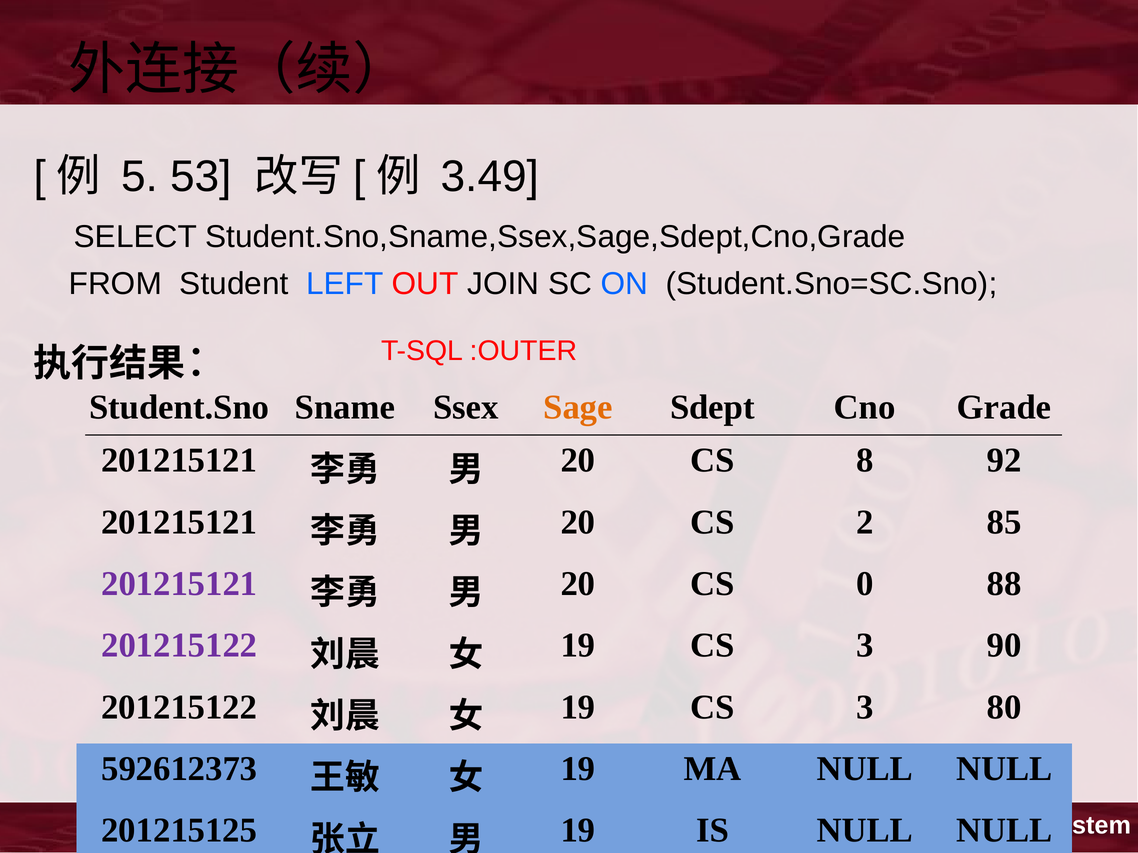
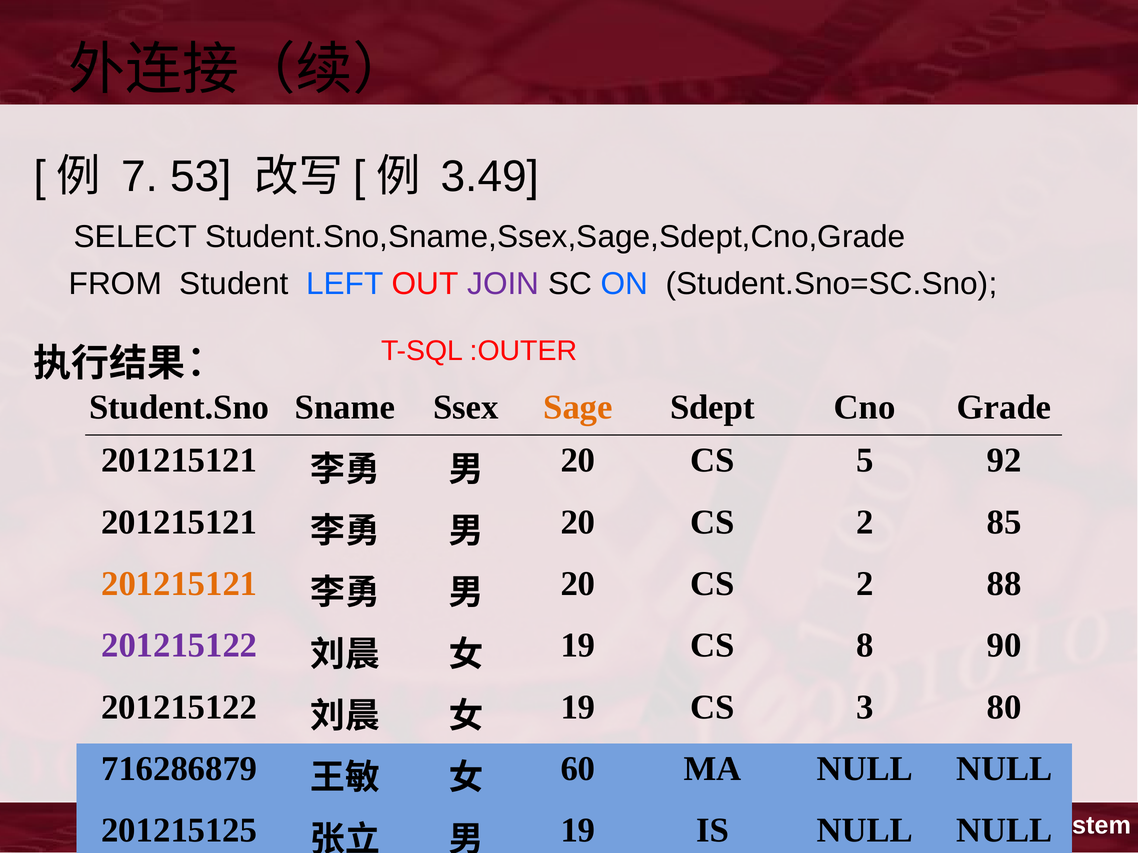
5: 5 -> 7
JOIN colour: black -> purple
8: 8 -> 5
201215121 at (179, 584) colour: purple -> orange
0 at (865, 584): 0 -> 2
3 at (865, 646): 3 -> 8
592612373: 592612373 -> 716286879
19 at (578, 769): 19 -> 60
